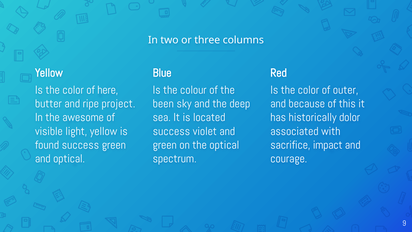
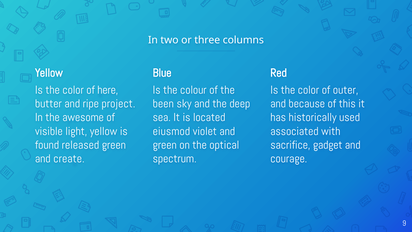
dolor: dolor -> used
success at (171, 131): success -> eiusmod
found success: success -> released
impact: impact -> gadget
and optical: optical -> create
